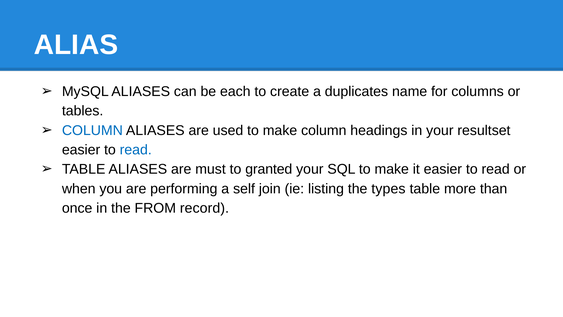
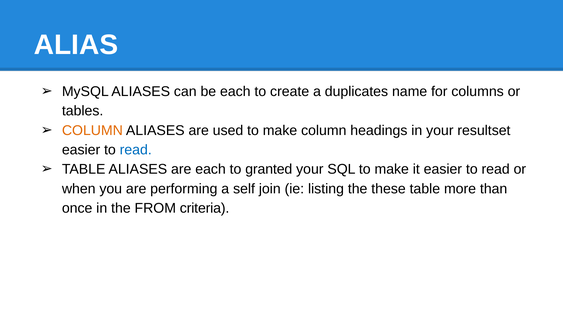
COLUMN at (92, 130) colour: blue -> orange
are must: must -> each
types: types -> these
record: record -> criteria
